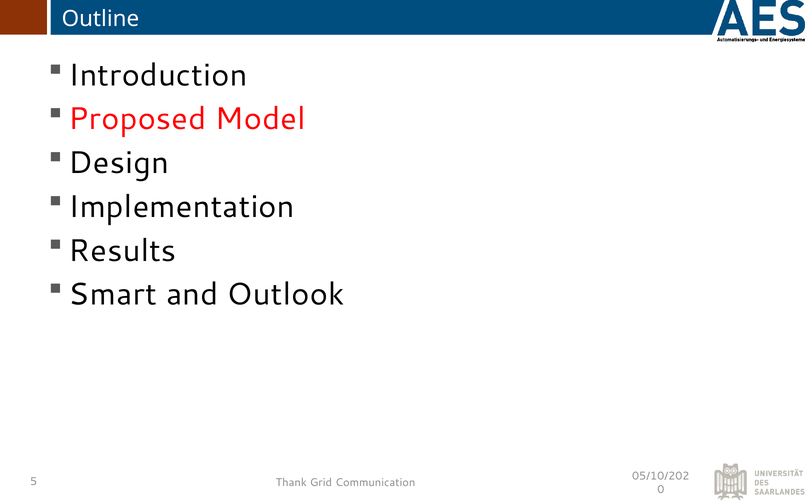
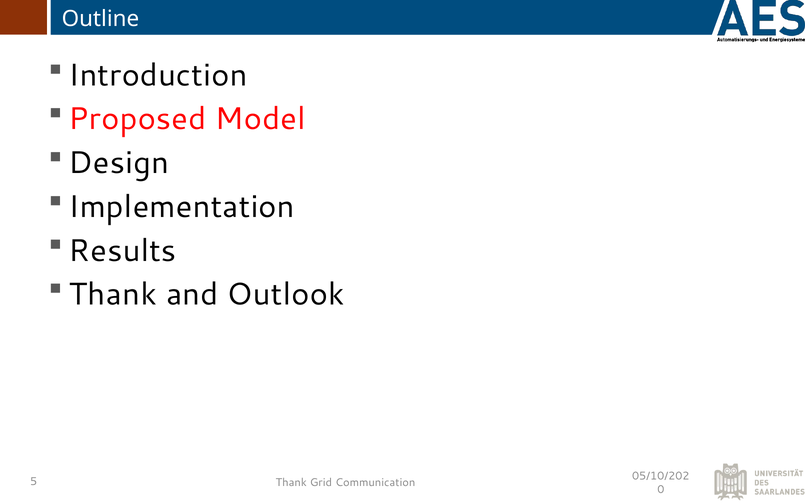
Smart at (113, 295): Smart -> Thank
